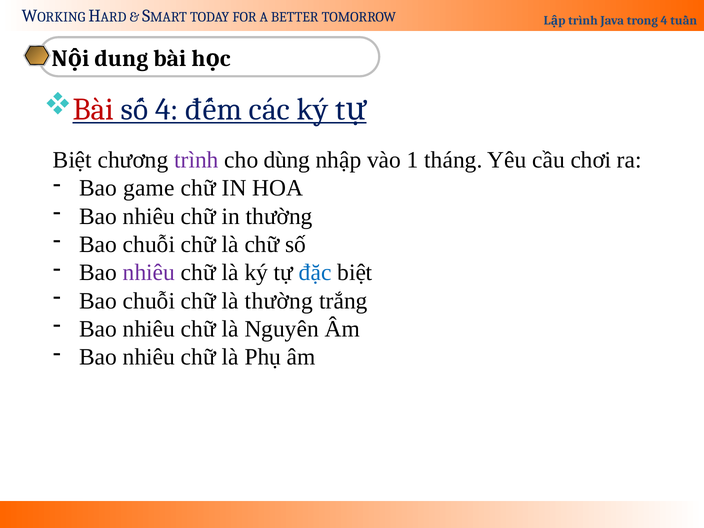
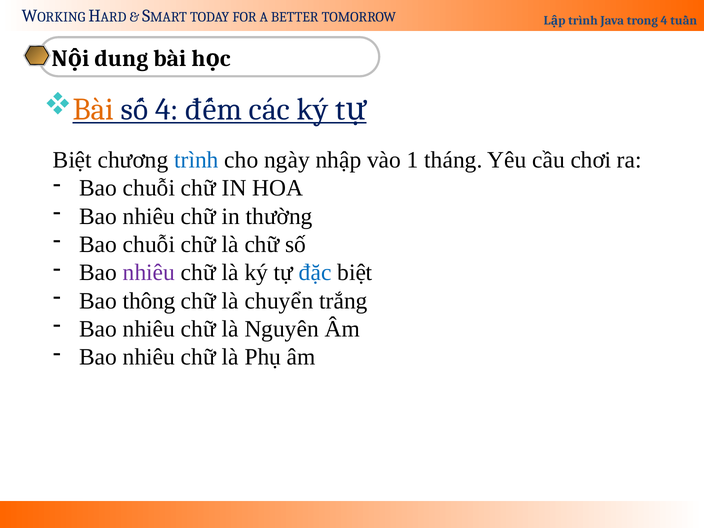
Bài at (93, 109) colour: red -> orange
trình at (196, 160) colour: purple -> blue
dùng: dùng -> ngày
game at (149, 188): game -> chuỗi
chuỗi at (149, 301): chuỗi -> thông
là thường: thường -> chuyển
